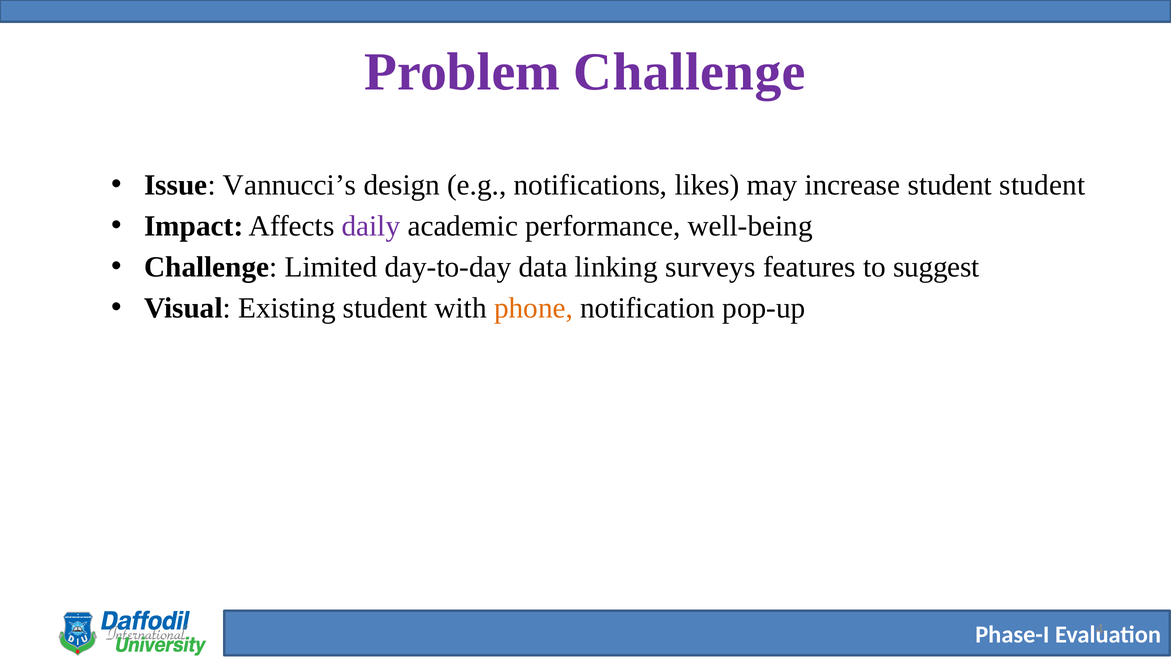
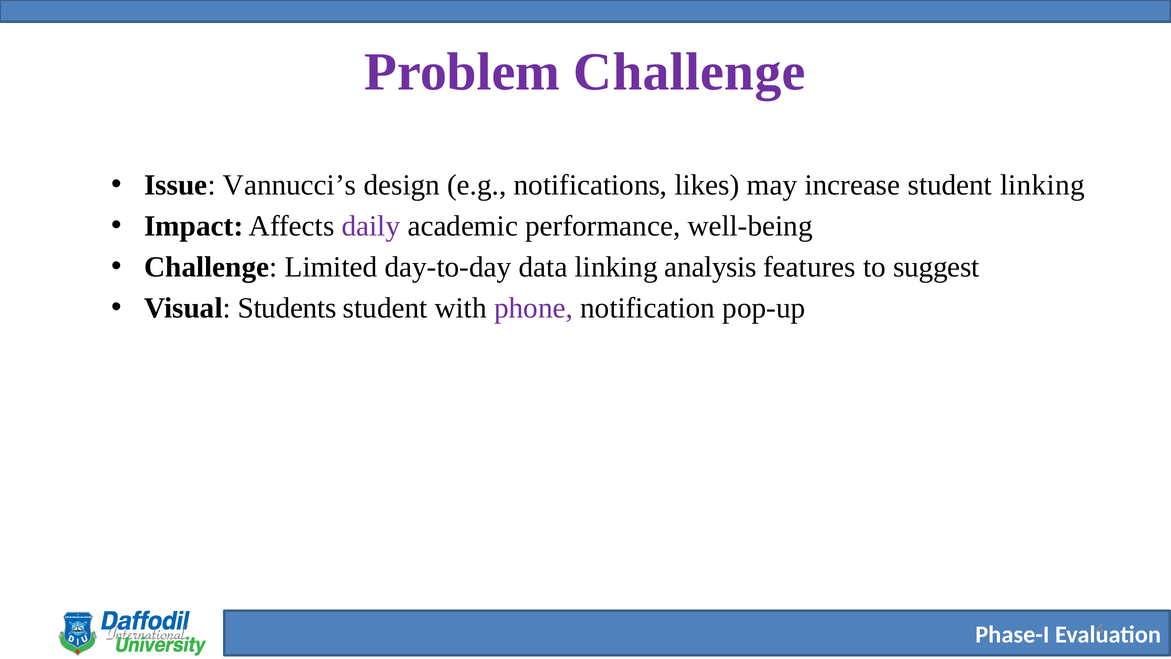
student student: student -> linking
surveys: surveys -> analysis
Existing: Existing -> Students
phone colour: orange -> purple
